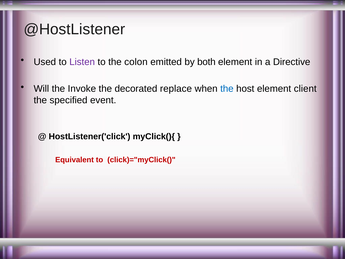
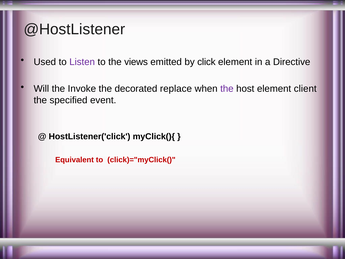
colon: colon -> views
both: both -> click
the at (227, 89) colour: blue -> purple
